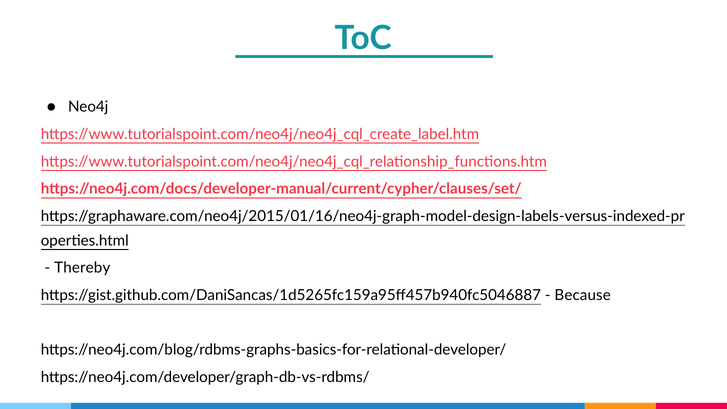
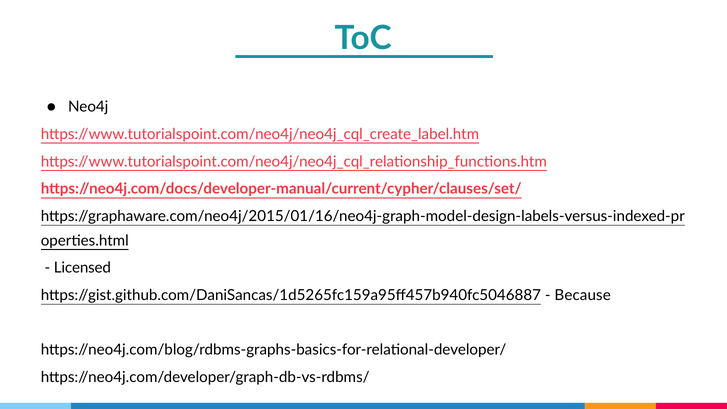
Thereby: Thereby -> Licensed
